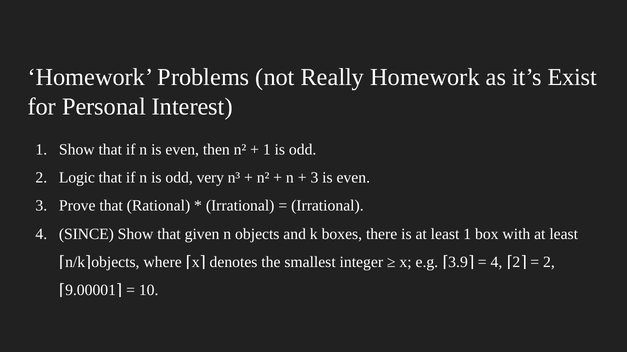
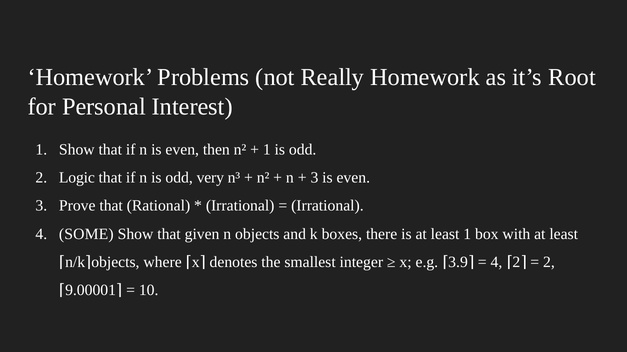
Exist: Exist -> Root
SINCE: SINCE -> SOME
